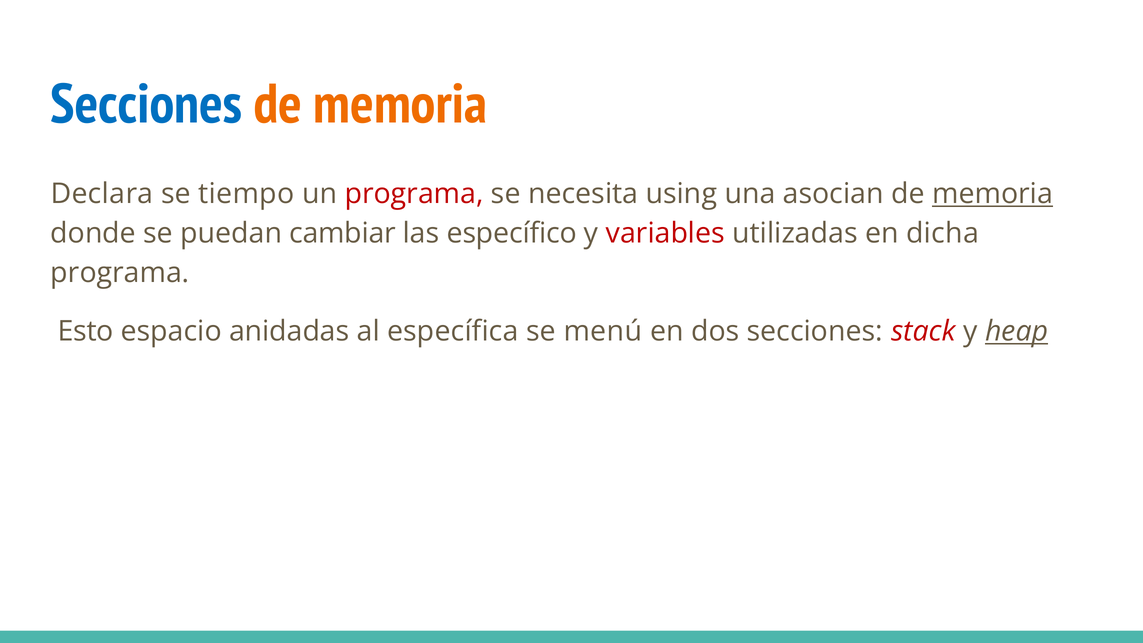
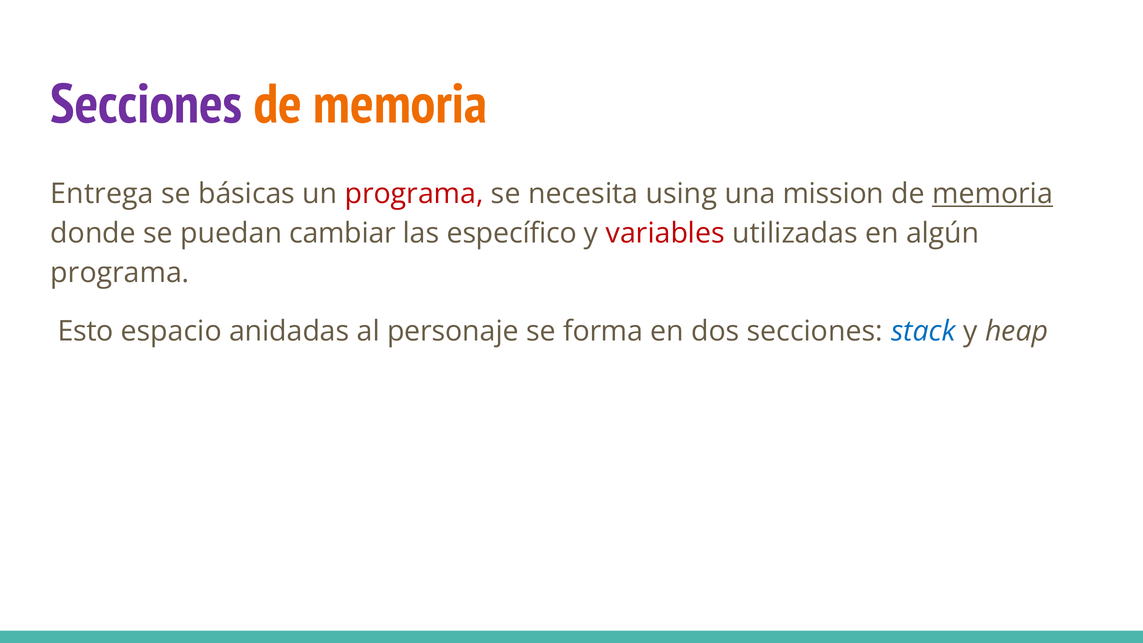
Secciones at (146, 104) colour: blue -> purple
Declara: Declara -> Entrega
tiempo: tiempo -> básicas
asocian: asocian -> mission
dicha: dicha -> algún
específica: específica -> personaje
menú: menú -> forma
stack colour: red -> blue
heap underline: present -> none
